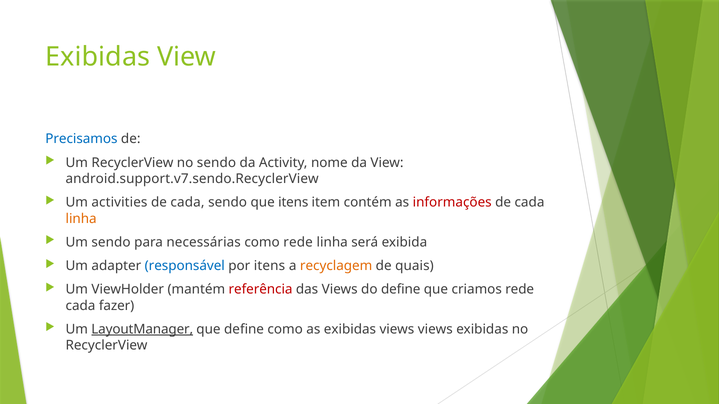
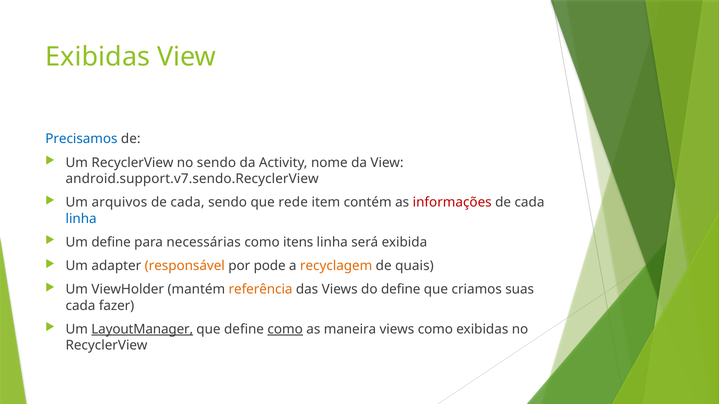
activities: activities -> arquivos
que itens: itens -> rede
linha at (81, 219) colour: orange -> blue
Um sendo: sendo -> define
como rede: rede -> itens
responsável colour: blue -> orange
por itens: itens -> pode
referência colour: red -> orange
criamos rede: rede -> suas
como at (285, 330) underline: none -> present
as exibidas: exibidas -> maneira
views views: views -> como
